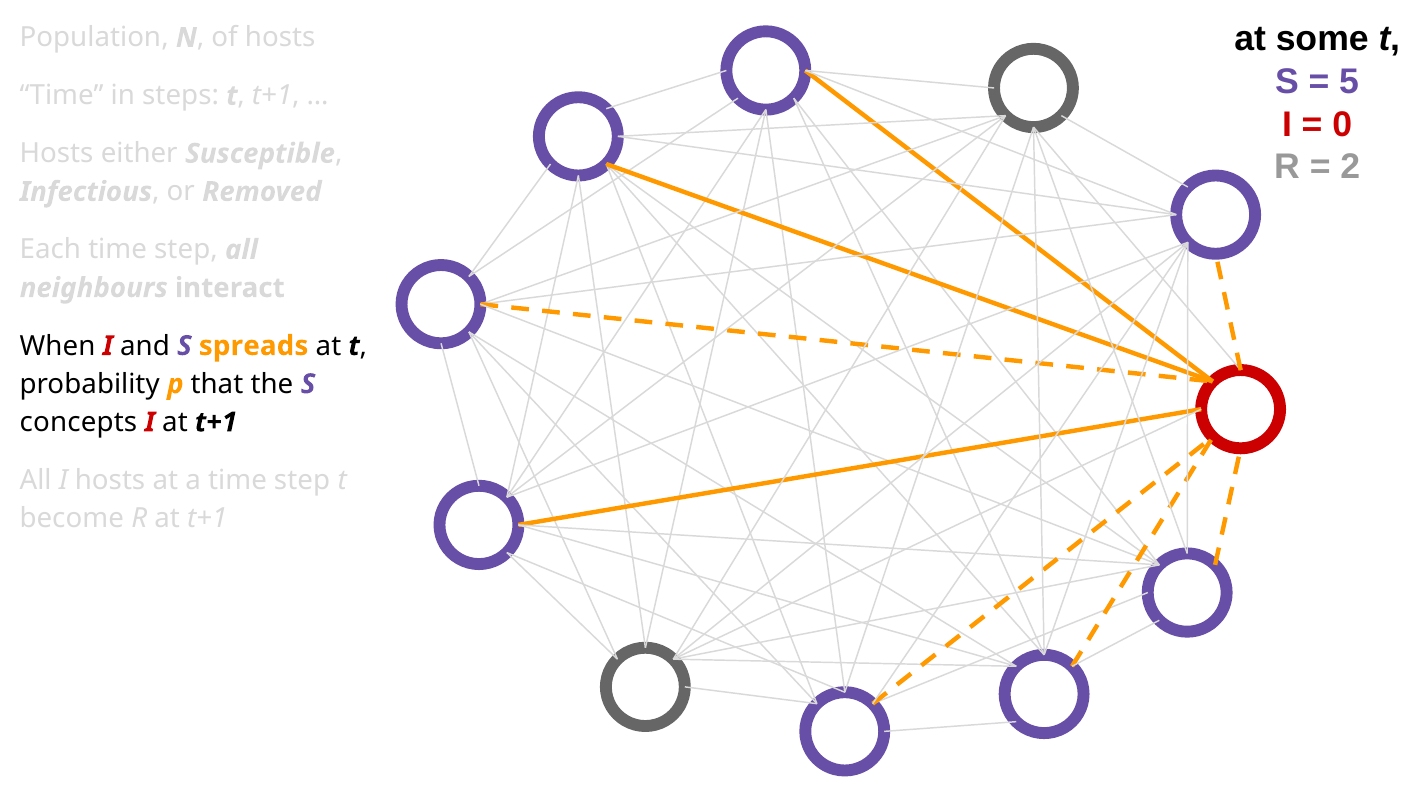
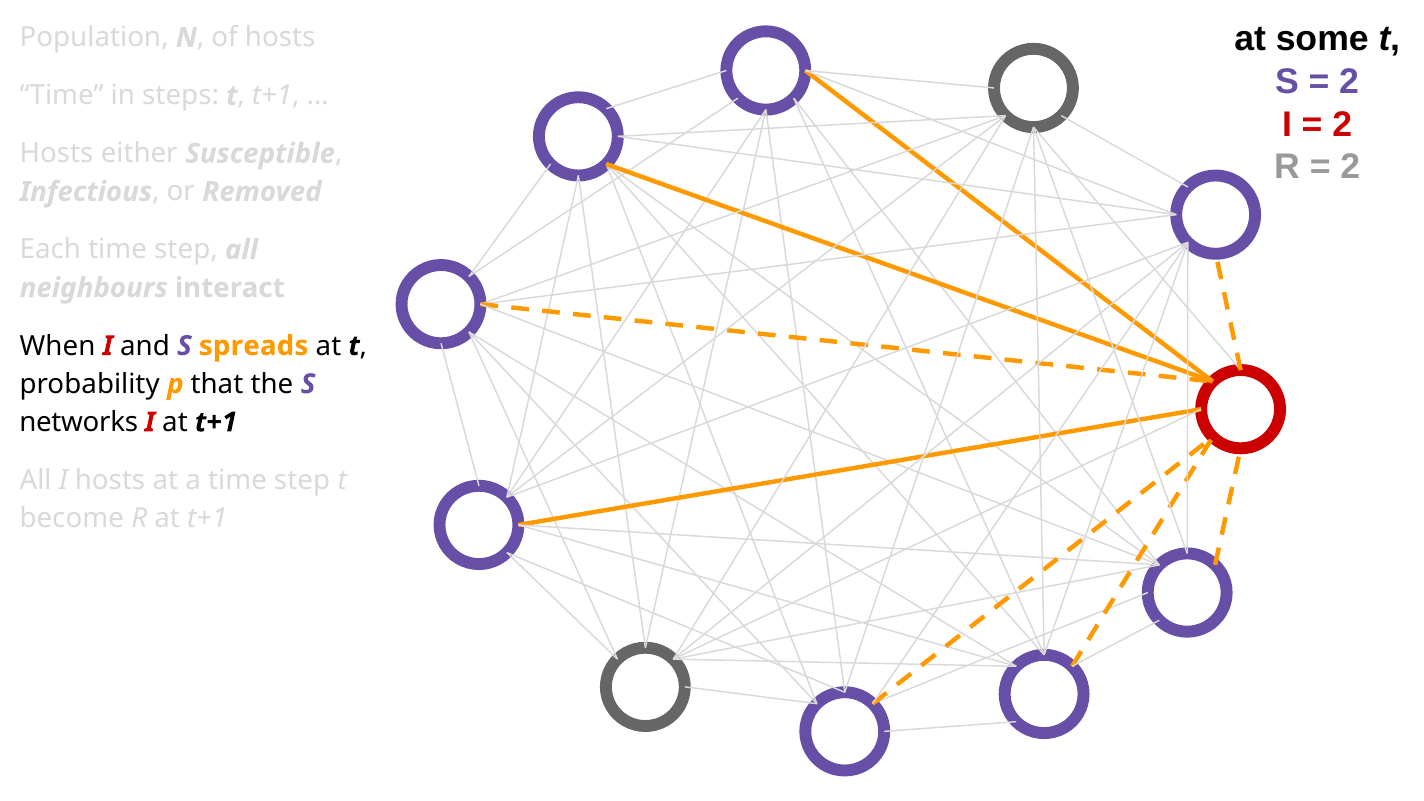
5 at (1349, 82): 5 -> 2
0 at (1342, 124): 0 -> 2
concepts: concepts -> networks
